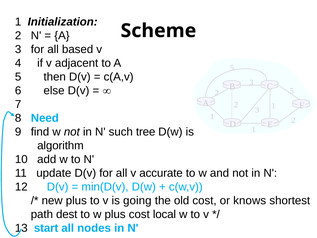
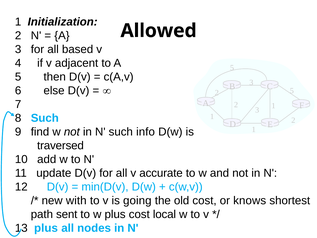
Scheme: Scheme -> Allowed
8 Need: Need -> Such
tree: tree -> info
algorithm: algorithm -> traversed
new plus: plus -> with
dest: dest -> sent
13 start: start -> plus
